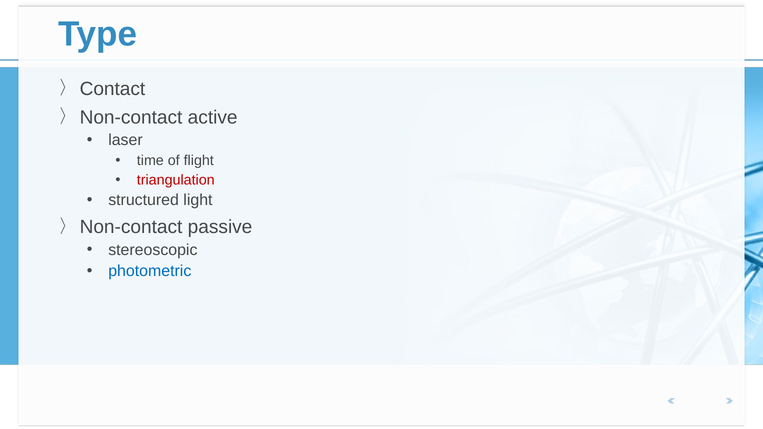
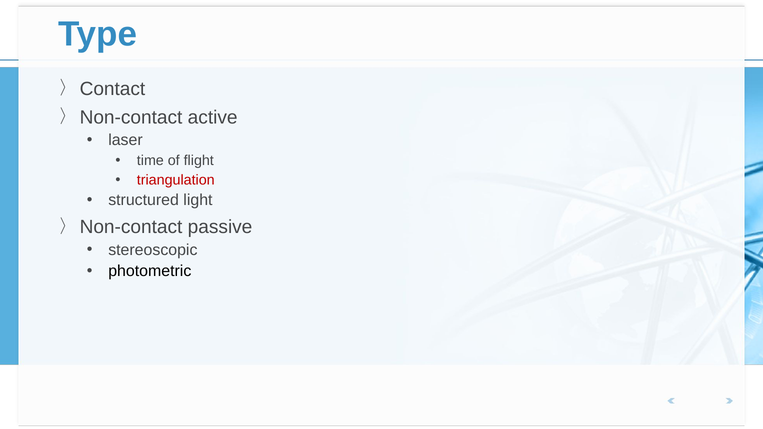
photometric colour: blue -> black
